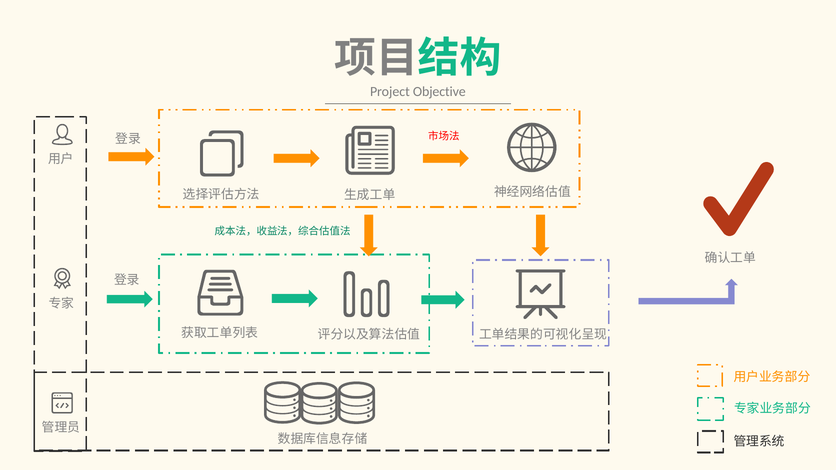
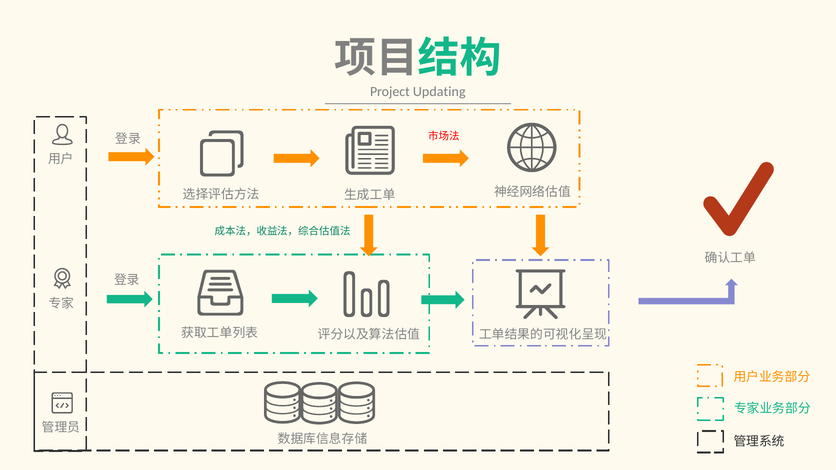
Objective: Objective -> Updating
